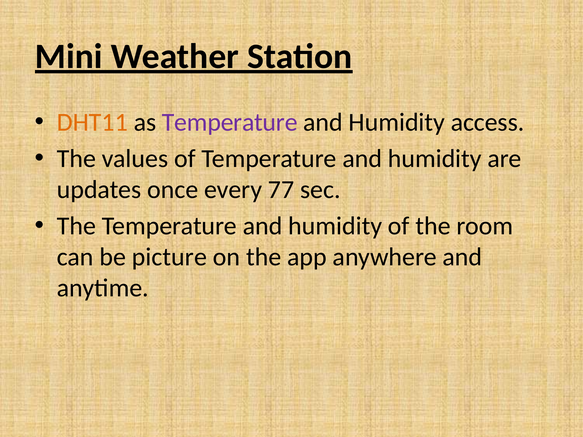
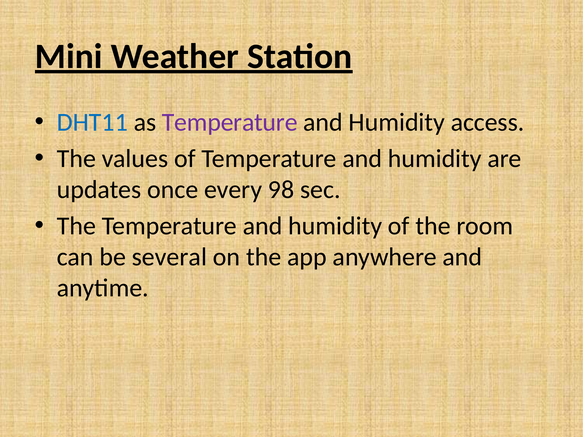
DHT11 colour: orange -> blue
77: 77 -> 98
picture: picture -> several
